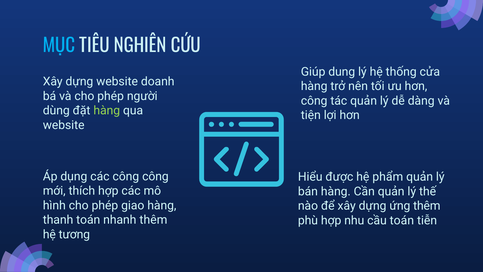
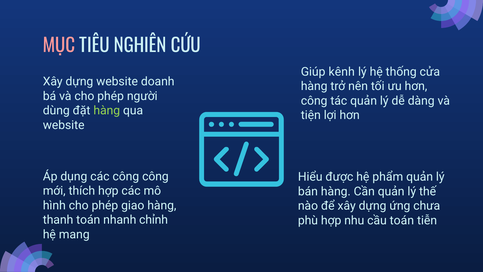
MỤC colour: light blue -> pink
dung: dung -> kênh
ứng thêm: thêm -> chưa
nhanh thêm: thêm -> chỉnh
tương: tương -> mang
